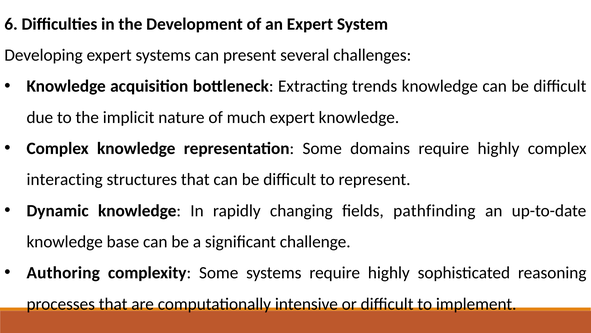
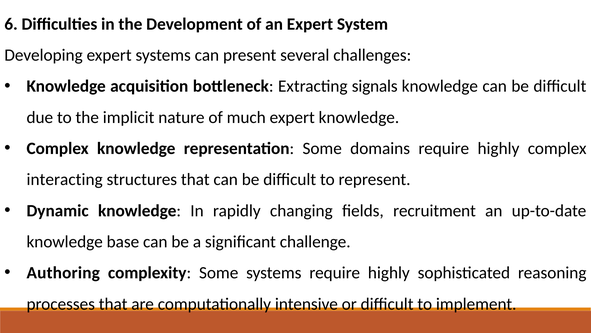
trends: trends -> signals
pathfinding: pathfinding -> recruitment
